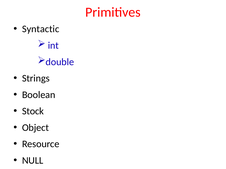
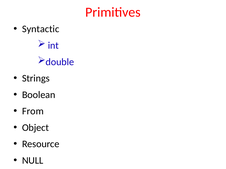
Stock: Stock -> From
